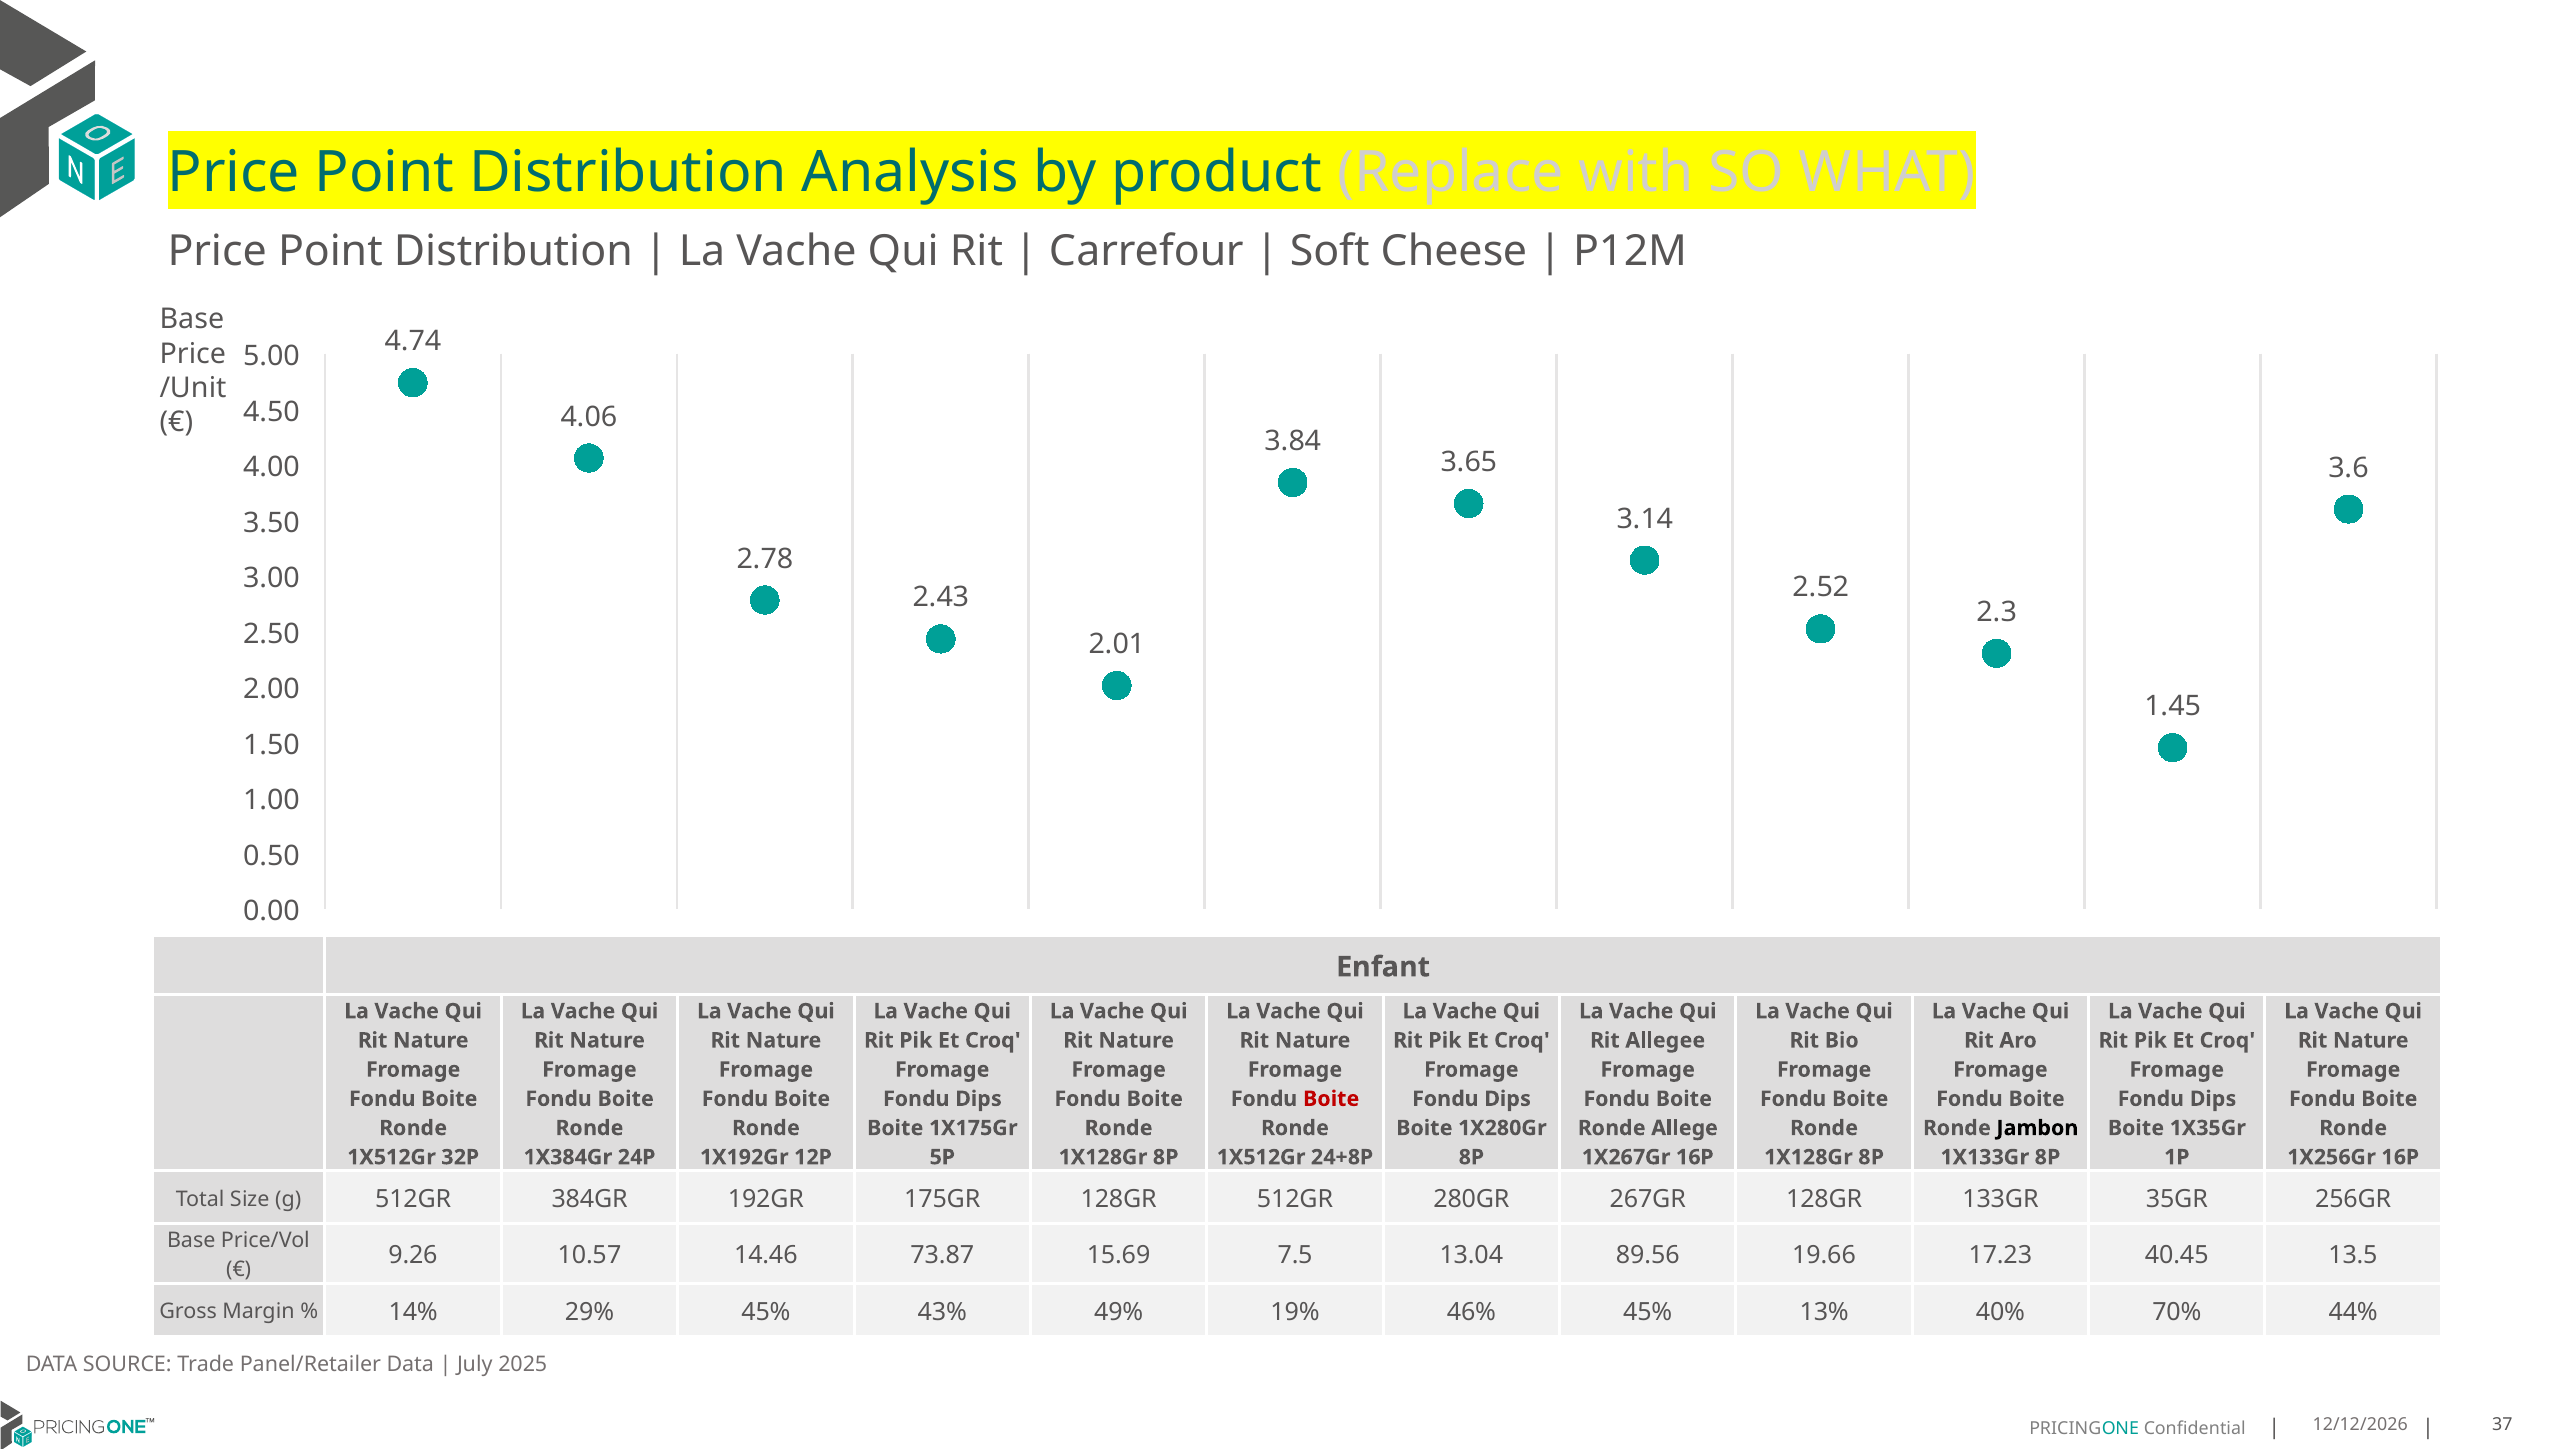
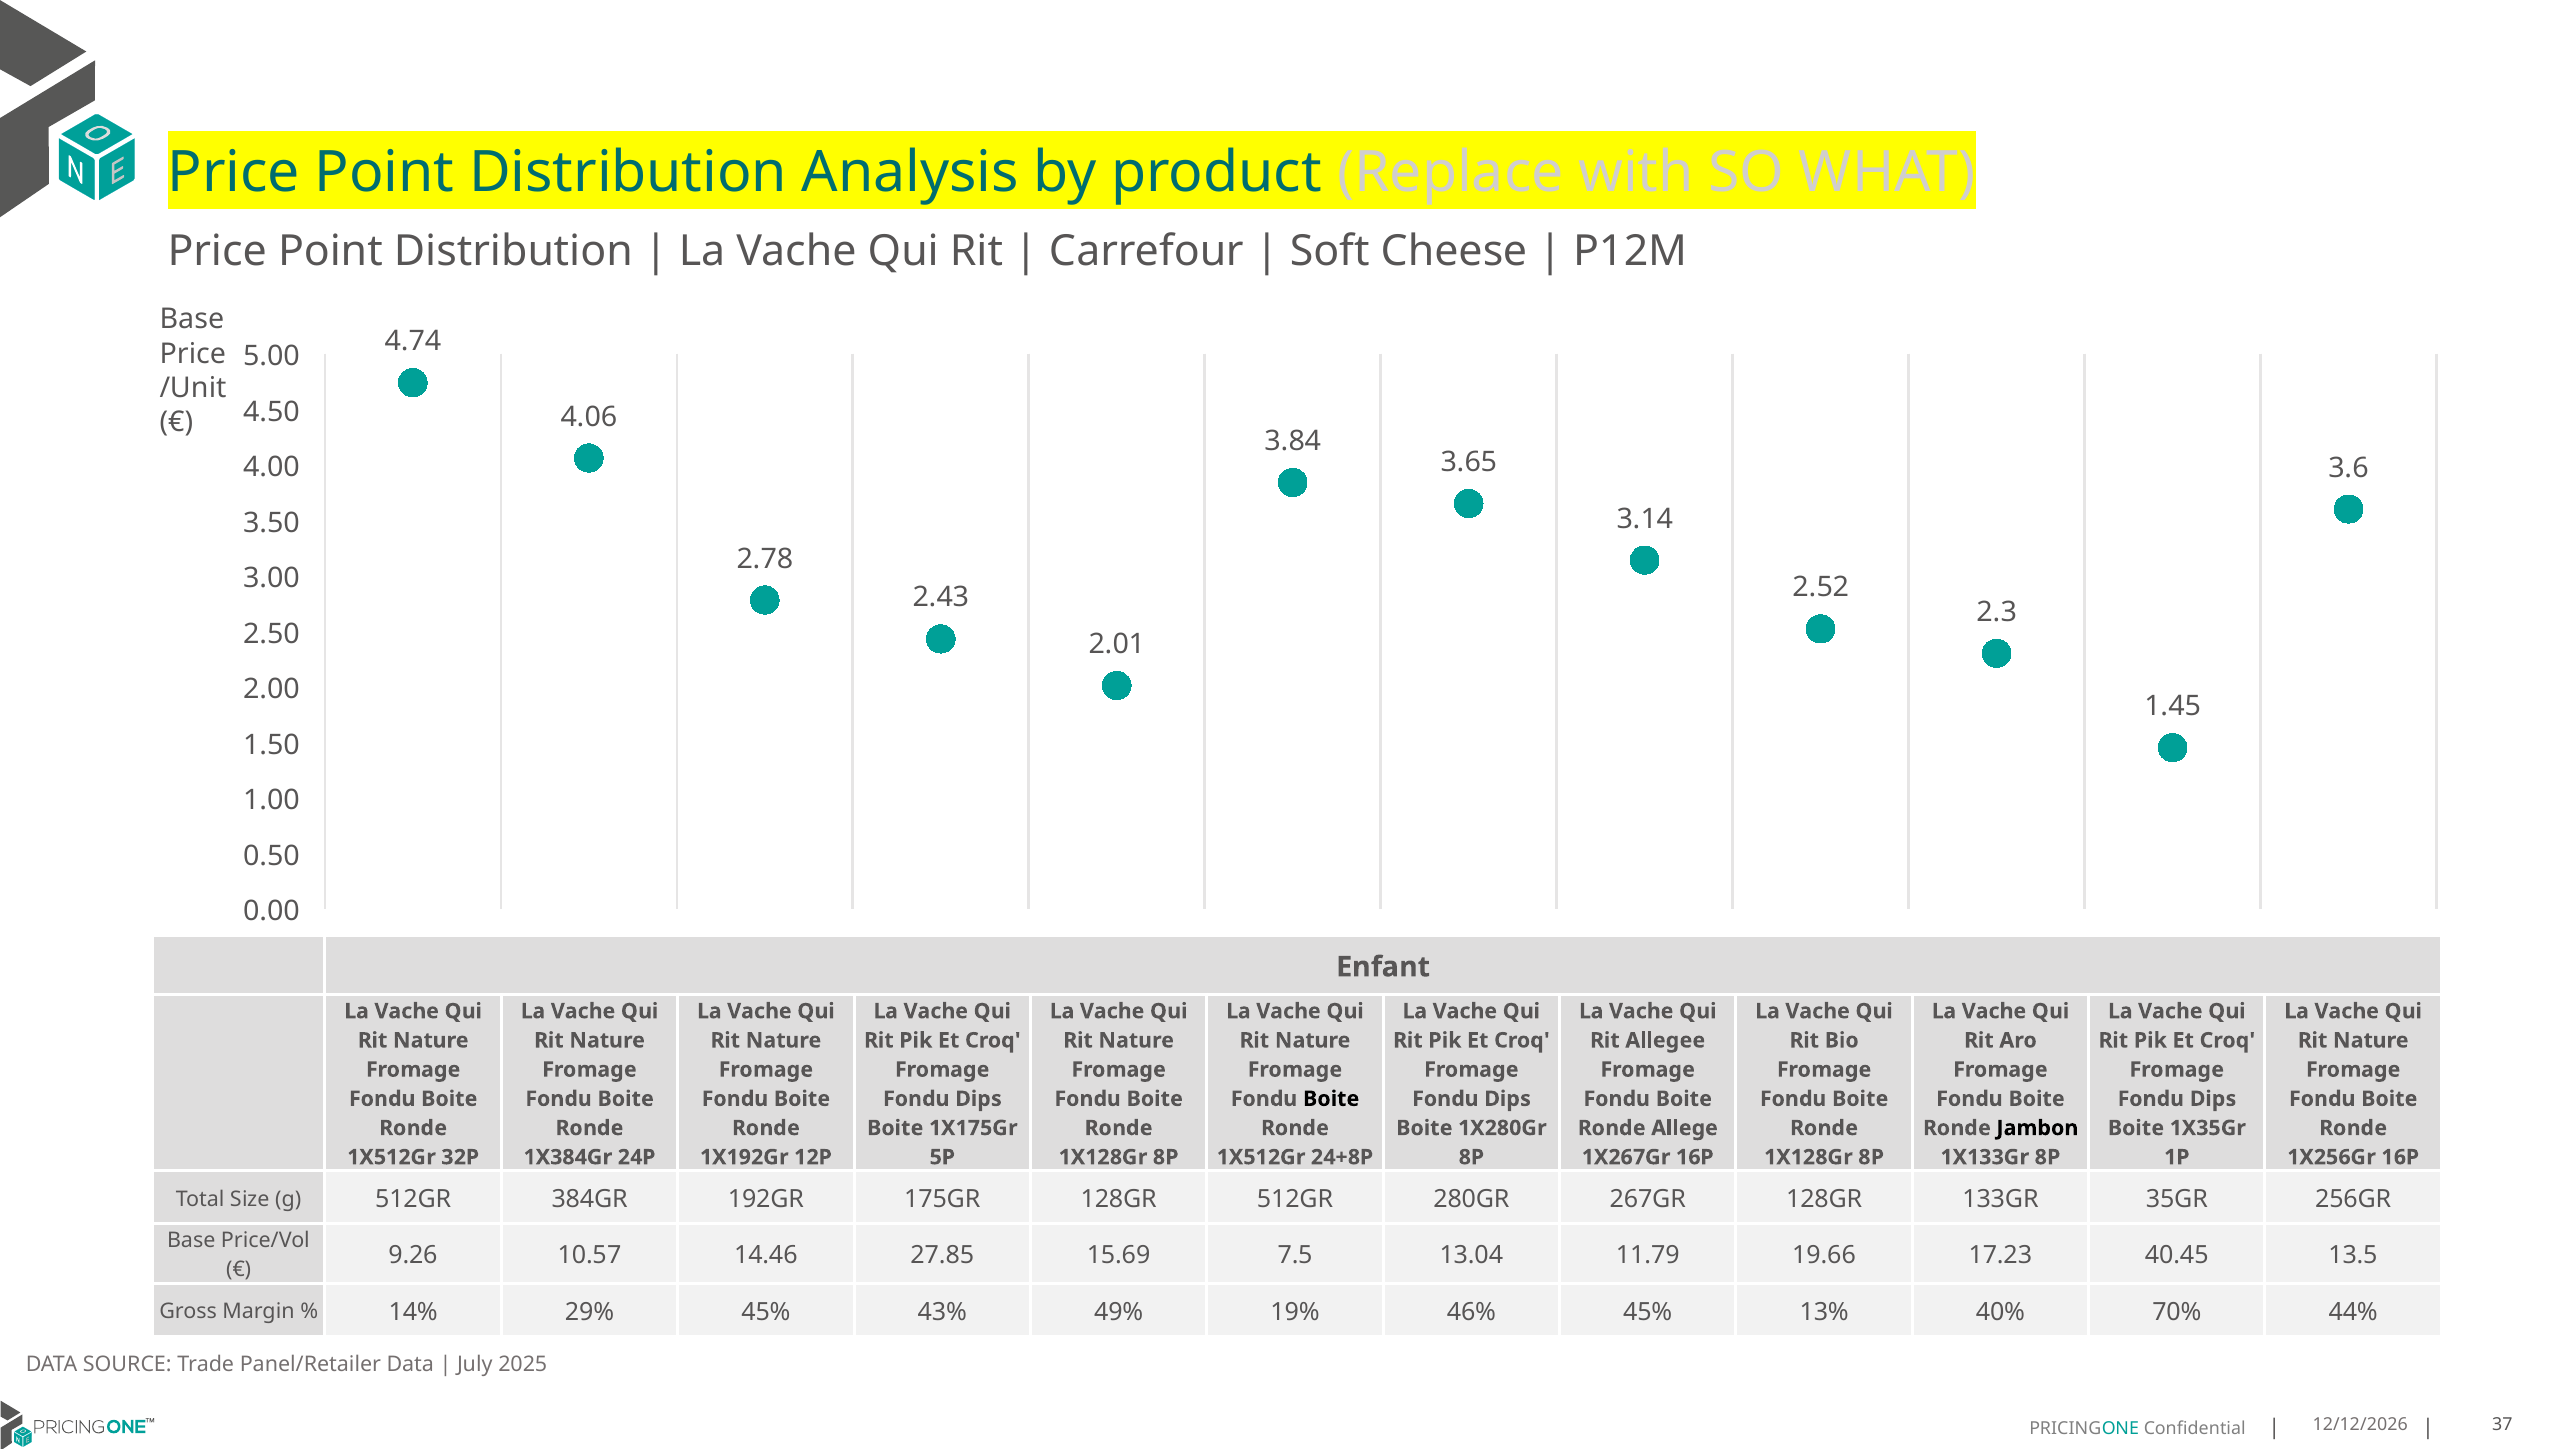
Boite at (1331, 1099) colour: red -> black
73.87: 73.87 -> 27.85
89.56: 89.56 -> 11.79
